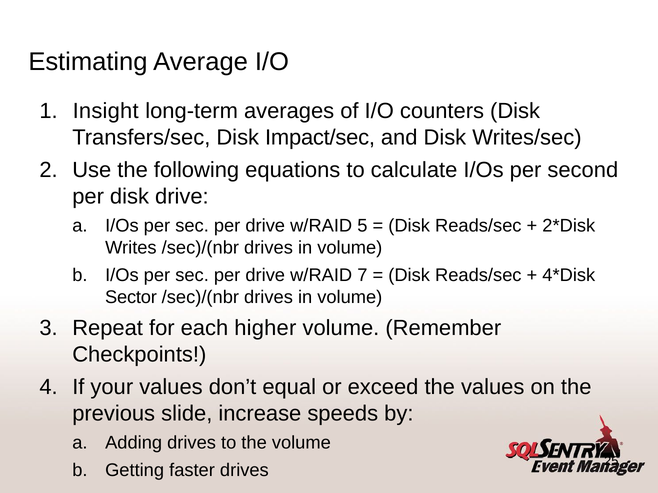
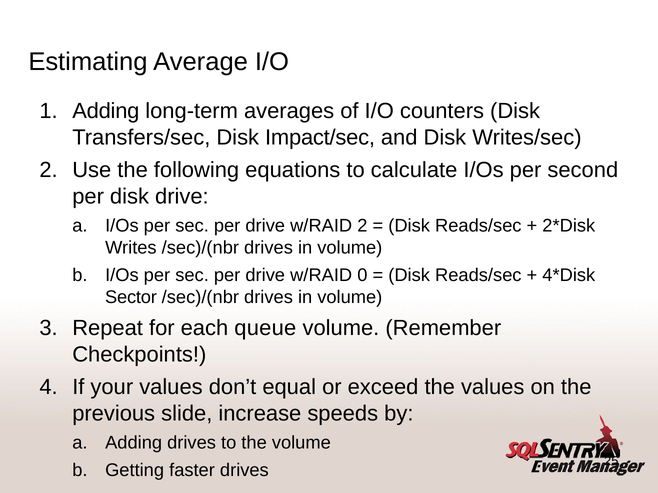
1 Insight: Insight -> Adding
w/RAID 5: 5 -> 2
7: 7 -> 0
higher: higher -> queue
